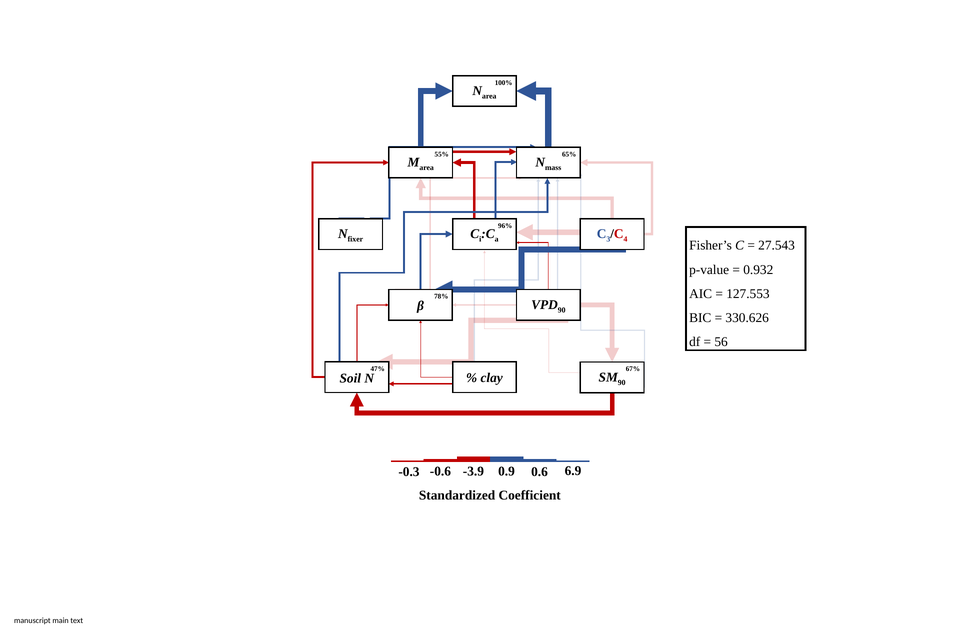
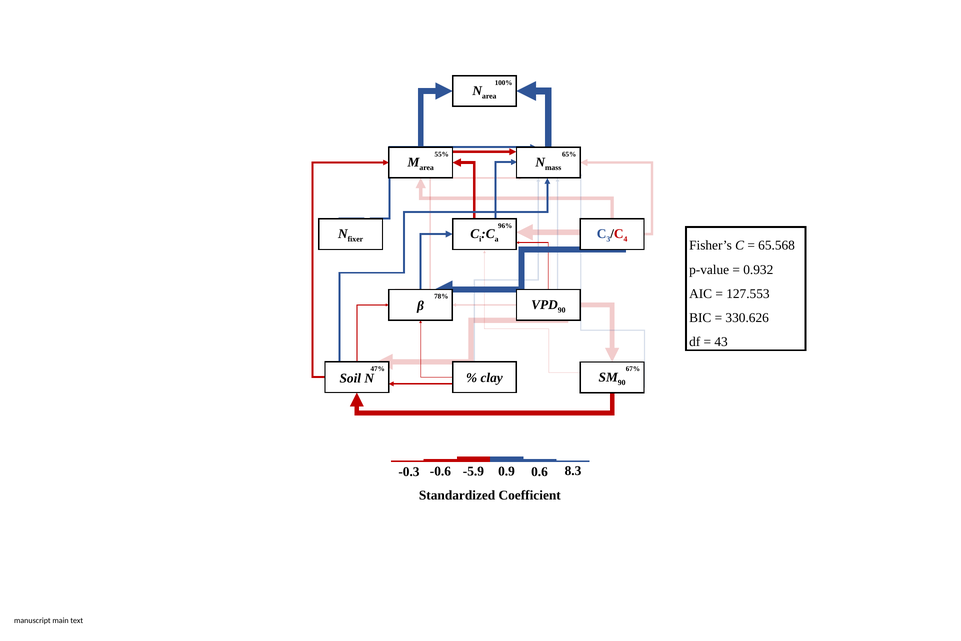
27.543: 27.543 -> 65.568
56: 56 -> 43
-3.9: -3.9 -> -5.9
6.9: 6.9 -> 8.3
